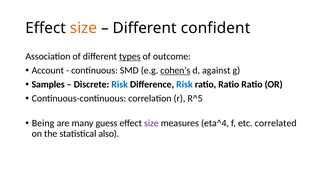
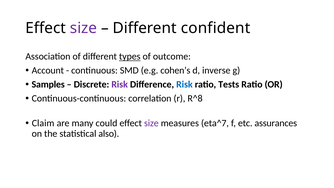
size at (84, 28) colour: orange -> purple
cohen’s underline: present -> none
against: against -> inverse
Risk at (120, 84) colour: blue -> purple
Ratio at (229, 84): Ratio -> Tests
R^5: R^5 -> R^8
Being: Being -> Claim
guess: guess -> could
eta^4: eta^4 -> eta^7
correlated: correlated -> assurances
